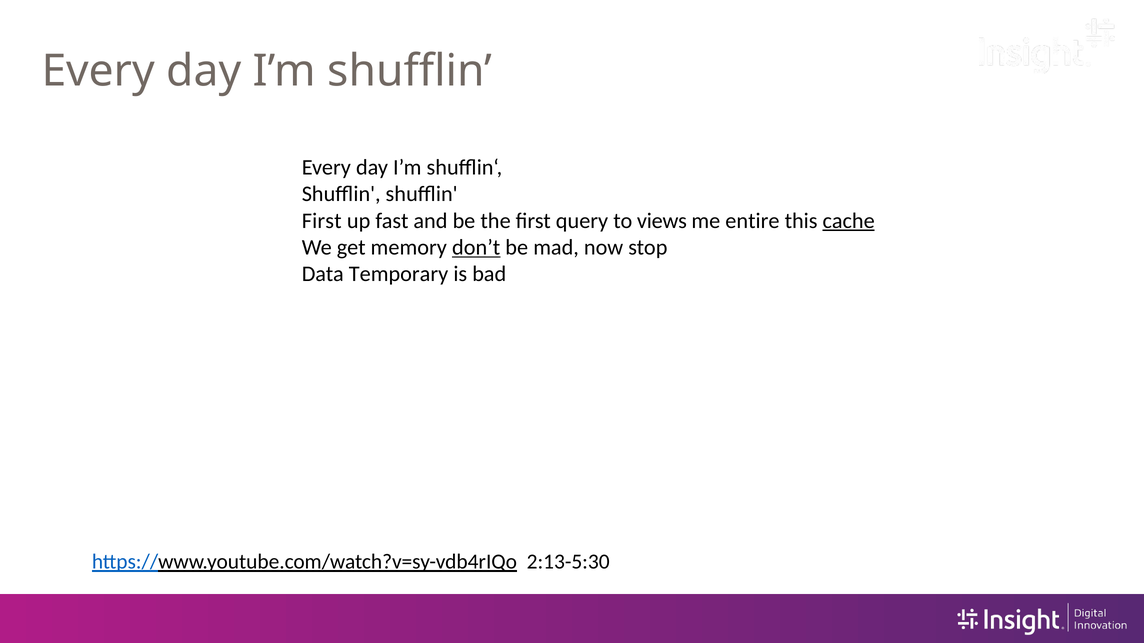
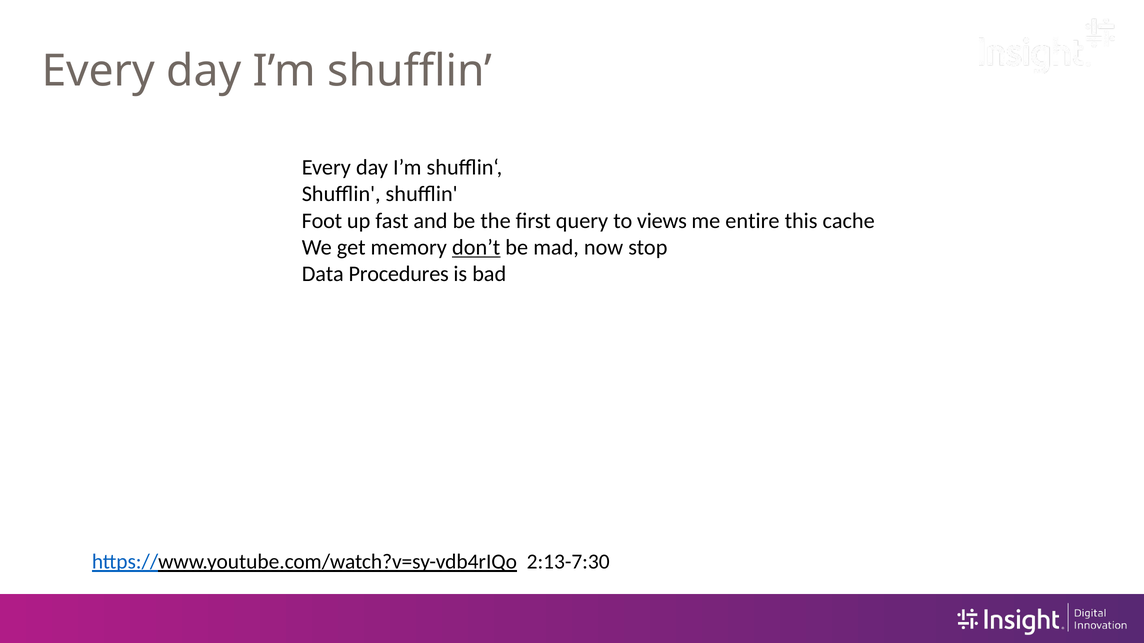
First at (322, 221): First -> Foot
cache underline: present -> none
Temporary: Temporary -> Procedures
2:13-5:30: 2:13-5:30 -> 2:13-7:30
